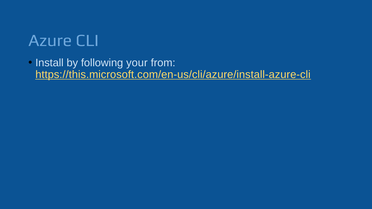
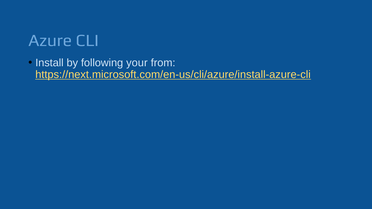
https://this.microsoft.com/en-us/cli/azure/install-azure-cli: https://this.microsoft.com/en-us/cli/azure/install-azure-cli -> https://next.microsoft.com/en-us/cli/azure/install-azure-cli
